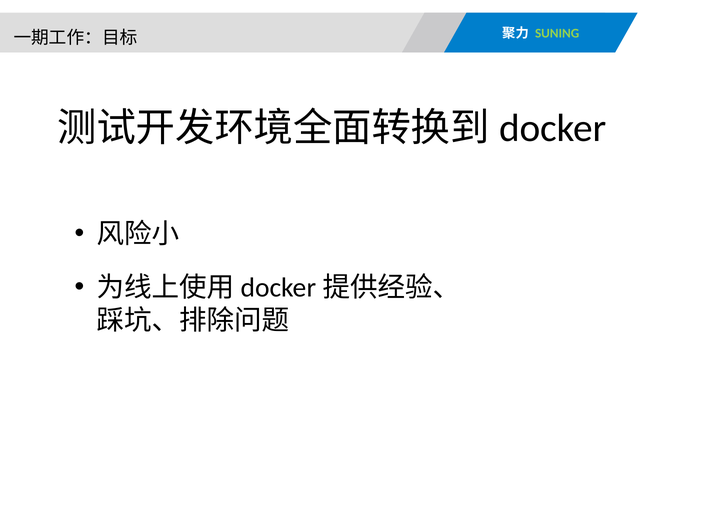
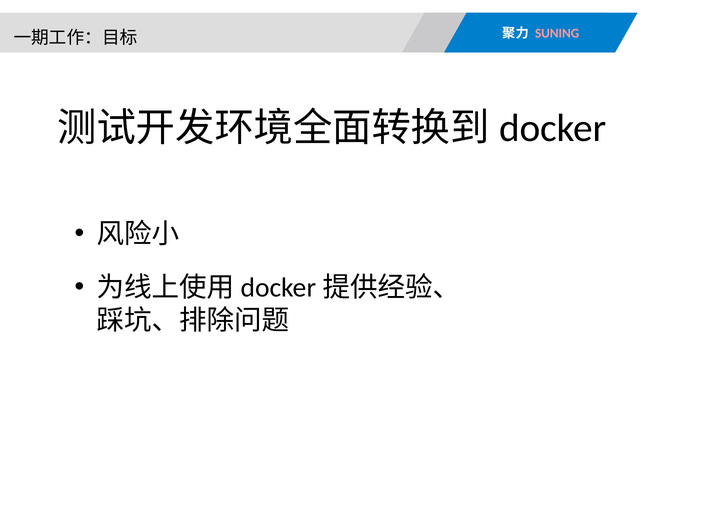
SUNING colour: light green -> pink
